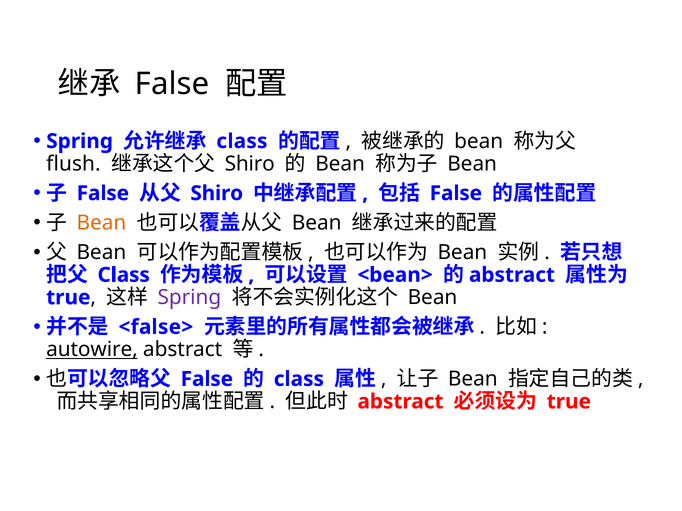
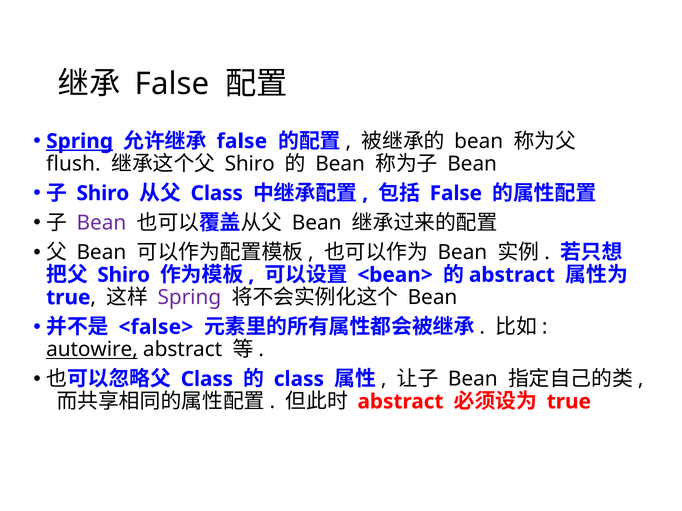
Spring at (80, 141) underline: none -> present
class at (242, 141): class -> false
False at (103, 193): False -> Shiro
Shiro at (217, 193): Shiro -> Class
Bean at (101, 223) colour: orange -> purple
Class at (124, 275): Class -> Shiro
False at (207, 379): False -> Class
